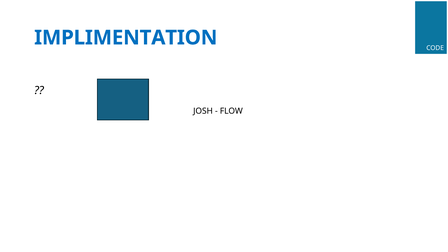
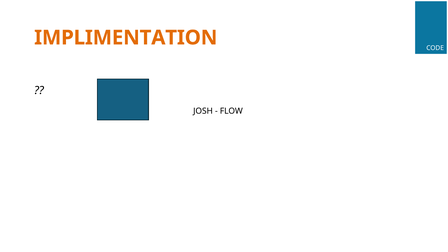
IMPLIMENTATION colour: blue -> orange
